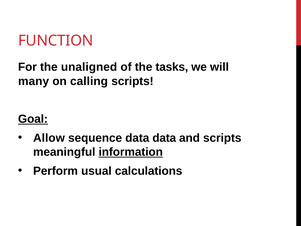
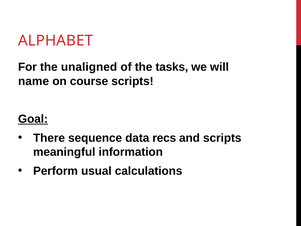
FUNCTION: FUNCTION -> ALPHABET
many: many -> name
calling: calling -> course
Allow: Allow -> There
data data: data -> recs
information underline: present -> none
